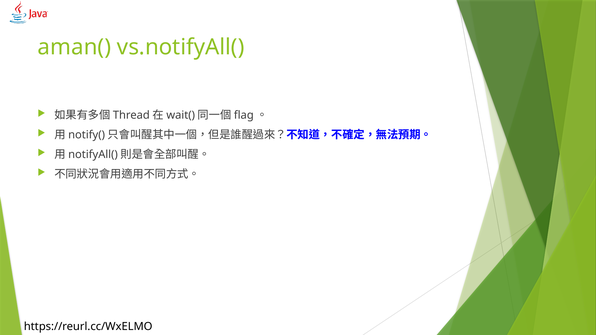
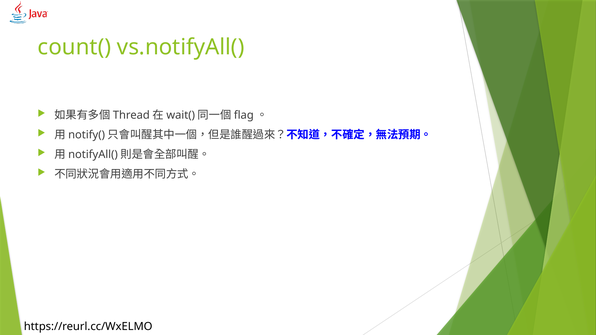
aman(: aman( -> count(
